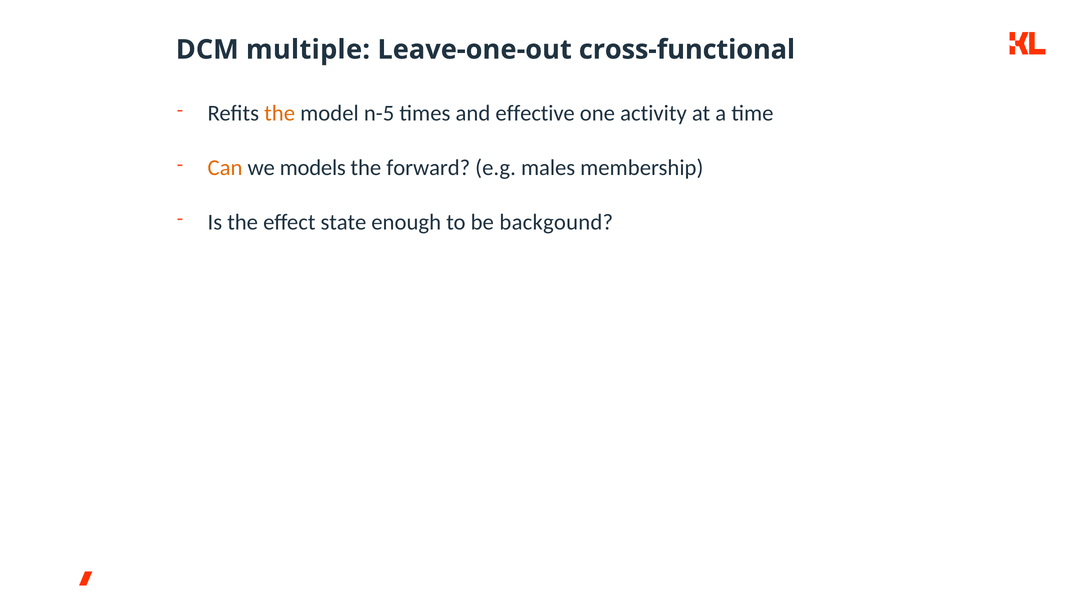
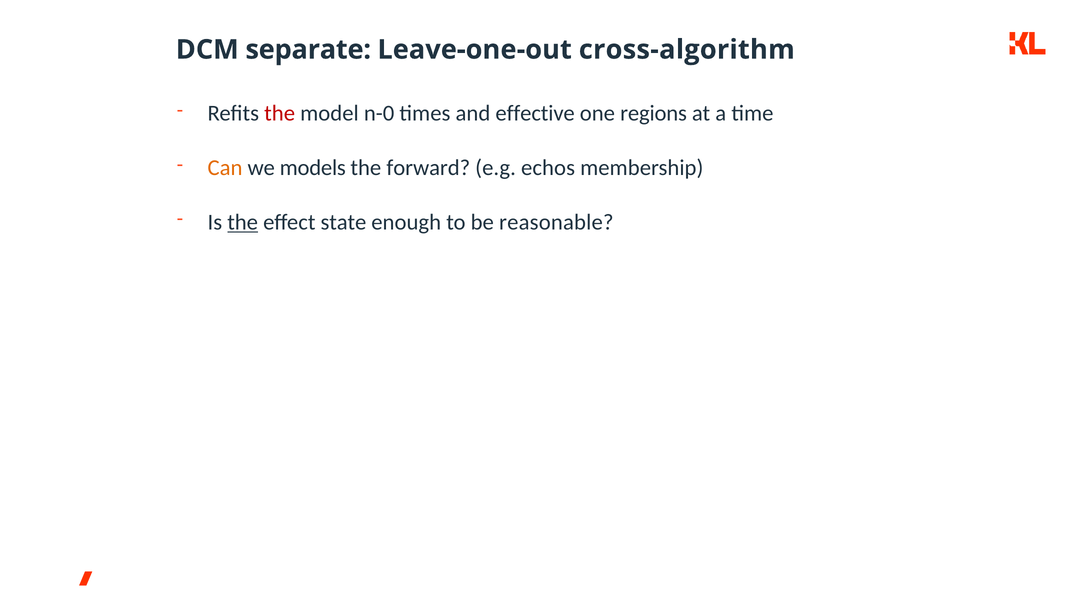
multiple: multiple -> separate
cross-functional: cross-functional -> cross-algorithm
the at (280, 114) colour: orange -> red
n-5: n-5 -> n-0
activity: activity -> regions
males: males -> echos
the at (243, 223) underline: none -> present
backgound: backgound -> reasonable
